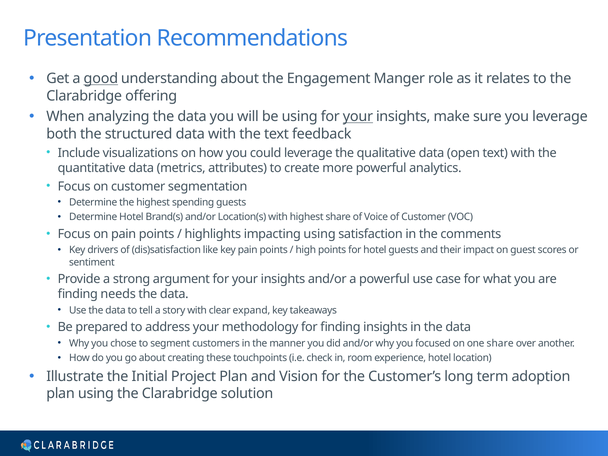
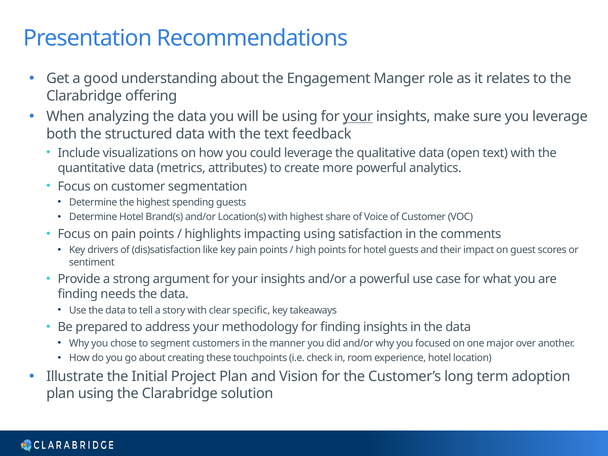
good underline: present -> none
expand: expand -> specific
one share: share -> major
